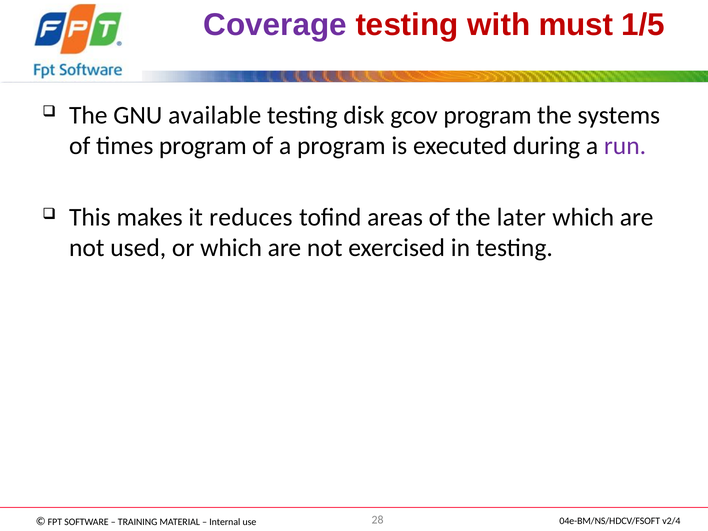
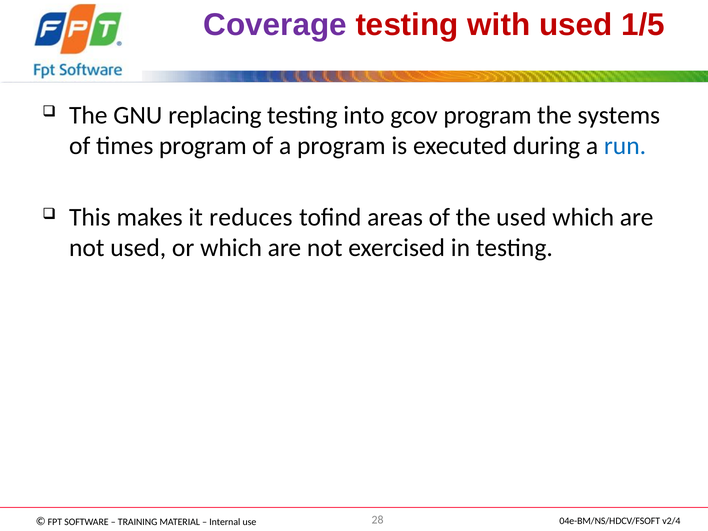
with must: must -> used
available: available -> replacing
disk: disk -> into
run colour: purple -> blue
the later: later -> used
